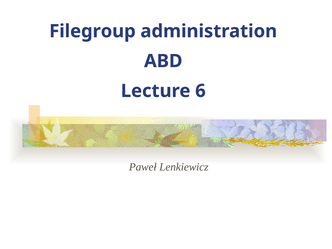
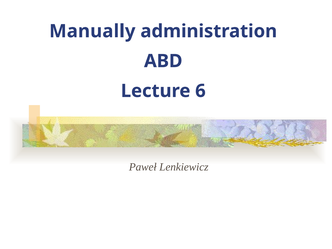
Filegroup: Filegroup -> Manually
